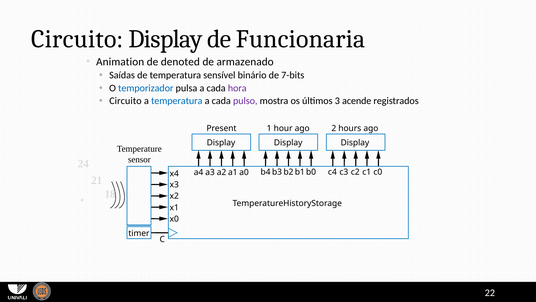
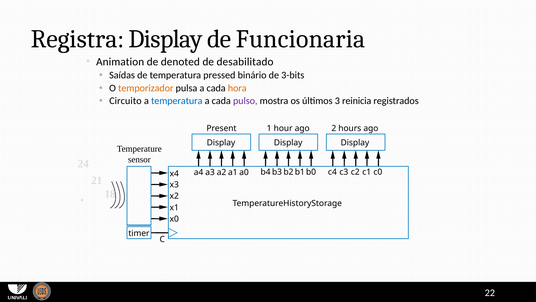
Circuito at (77, 39): Circuito -> Registra
armazenado: armazenado -> desabilitado
sensível: sensível -> pressed
7-bits: 7-bits -> 3-bits
temporizador colour: blue -> orange
hora colour: purple -> orange
acende: acende -> reinicia
